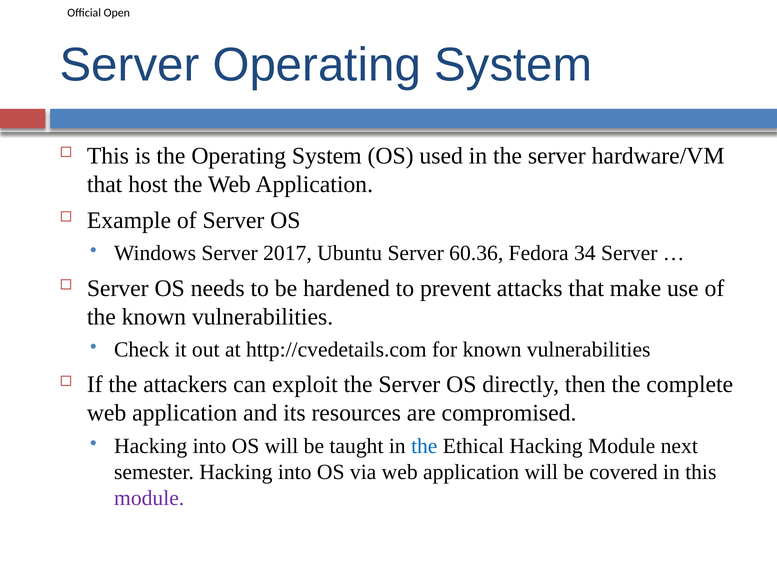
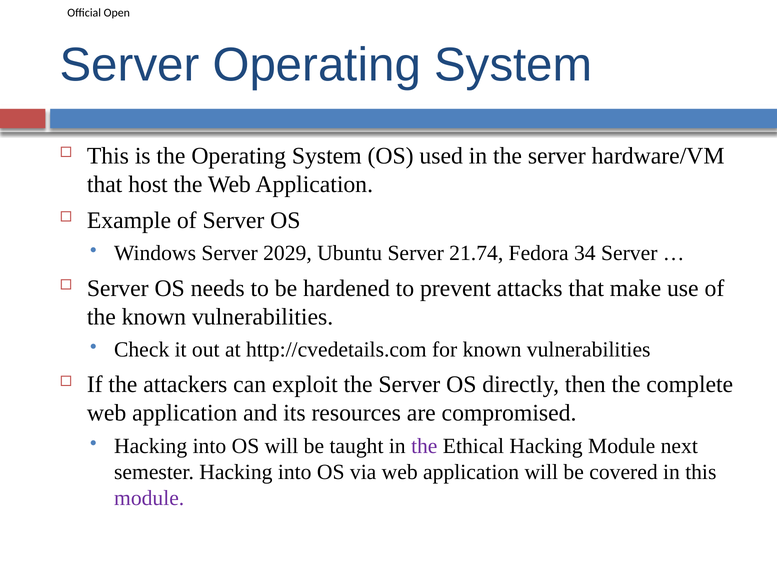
2017: 2017 -> 2029
60.36: 60.36 -> 21.74
the at (424, 446) colour: blue -> purple
